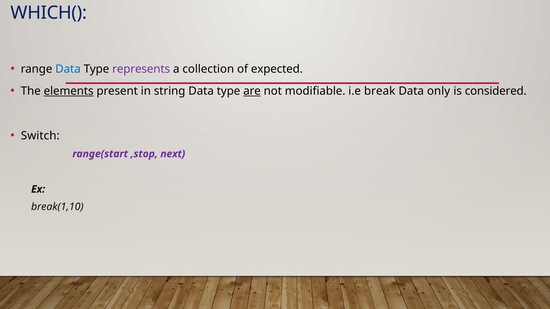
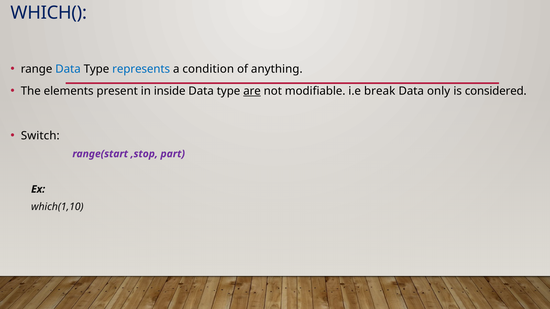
represents colour: purple -> blue
collection: collection -> condition
expected: expected -> anything
elements underline: present -> none
string: string -> inside
next: next -> part
break(1,10: break(1,10 -> which(1,10
